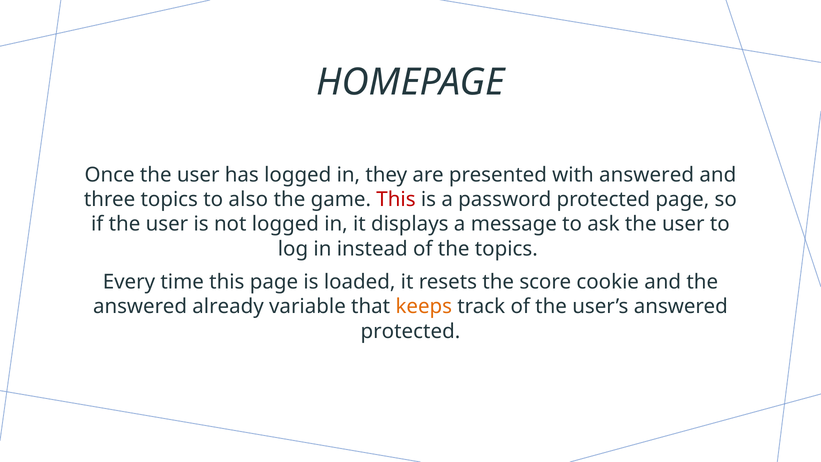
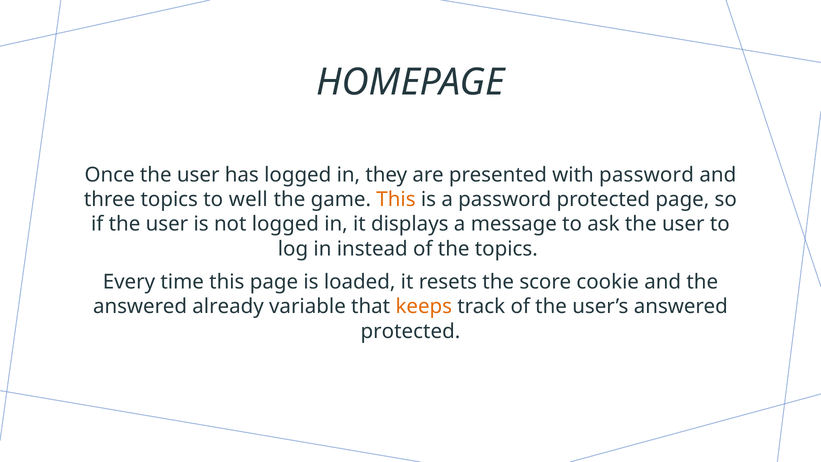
with answered: answered -> password
also: also -> well
This at (396, 199) colour: red -> orange
